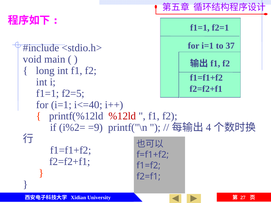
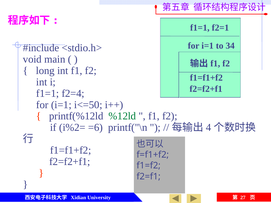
37: 37 -> 34
f2=5: f2=5 -> f2=4
i<=40: i<=40 -> i<=50
%12ld colour: red -> green
=9: =9 -> =6
